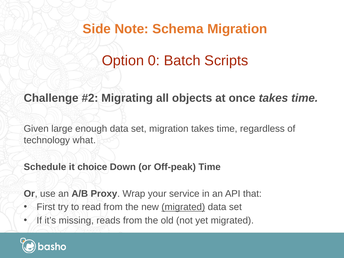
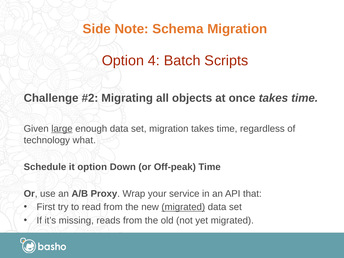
0: 0 -> 4
large underline: none -> present
it choice: choice -> option
